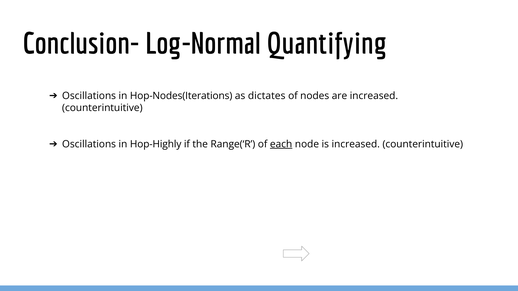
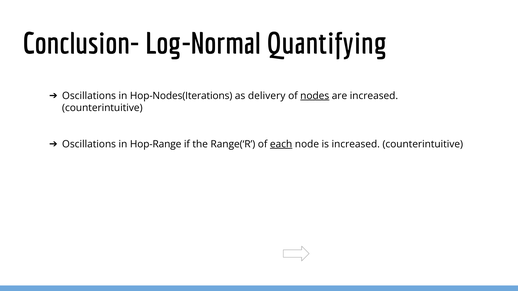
dictates: dictates -> delivery
nodes underline: none -> present
Hop-Highly: Hop-Highly -> Hop-Range
